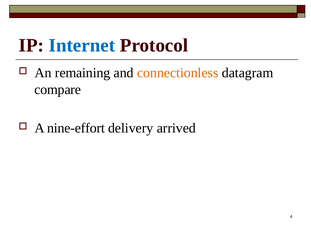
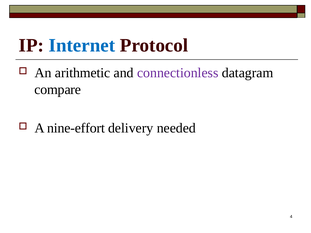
remaining: remaining -> arithmetic
connectionless colour: orange -> purple
arrived: arrived -> needed
